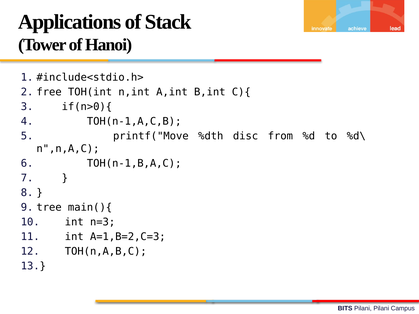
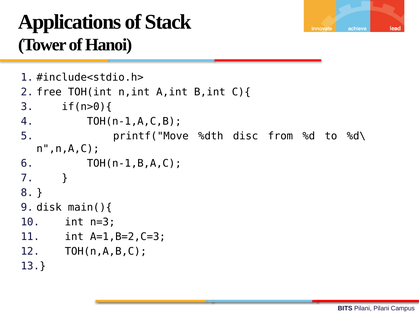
tree: tree -> disk
